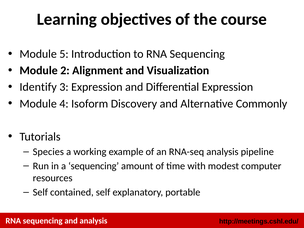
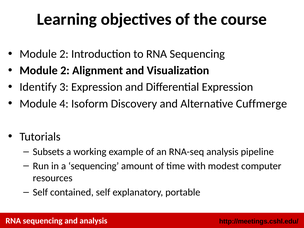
5 at (64, 54): 5 -> 2
Commonly: Commonly -> Cuffmerge
Species: Species -> Subsets
